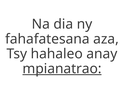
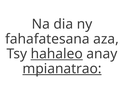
hahaleo underline: none -> present
